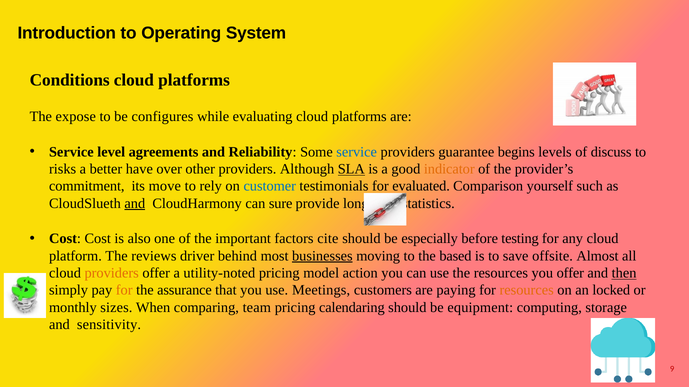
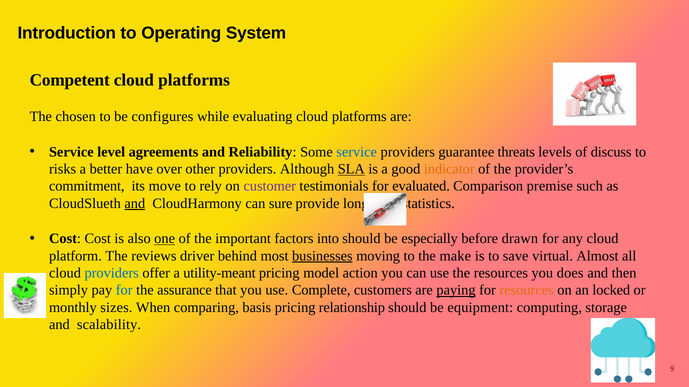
Conditions: Conditions -> Competent
expose: expose -> chosen
begins: begins -> threats
customer colour: blue -> purple
yourself: yourself -> premise
one underline: none -> present
cite: cite -> into
testing: testing -> drawn
based: based -> make
offsite: offsite -> virtual
providers at (112, 273) colour: orange -> blue
utility-noted: utility-noted -> utility-meant
you offer: offer -> does
then underline: present -> none
for at (124, 291) colour: orange -> blue
Meetings: Meetings -> Complete
paying underline: none -> present
team: team -> basis
calendaring: calendaring -> relationship
sensitivity: sensitivity -> scalability
